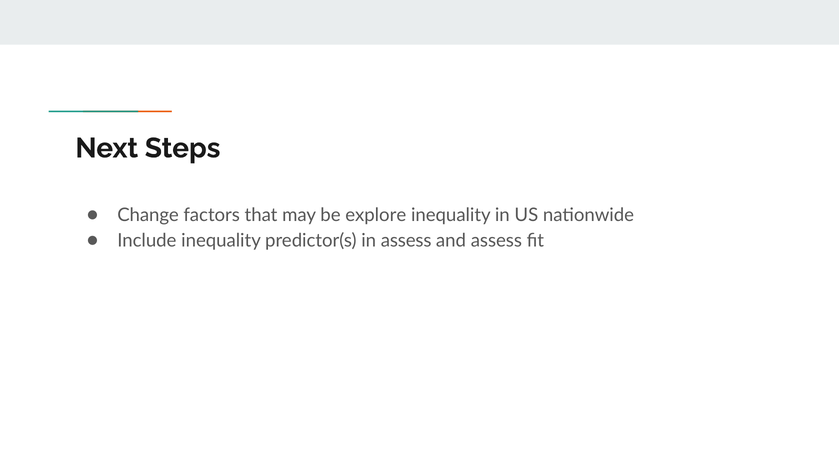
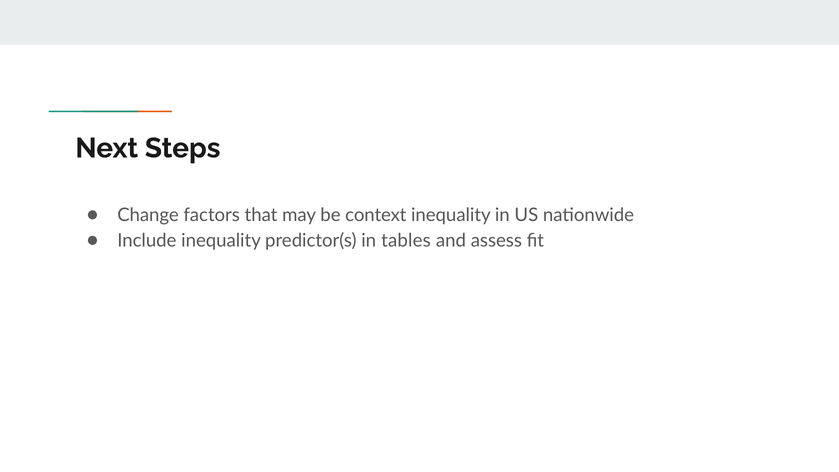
explore: explore -> context
in assess: assess -> tables
